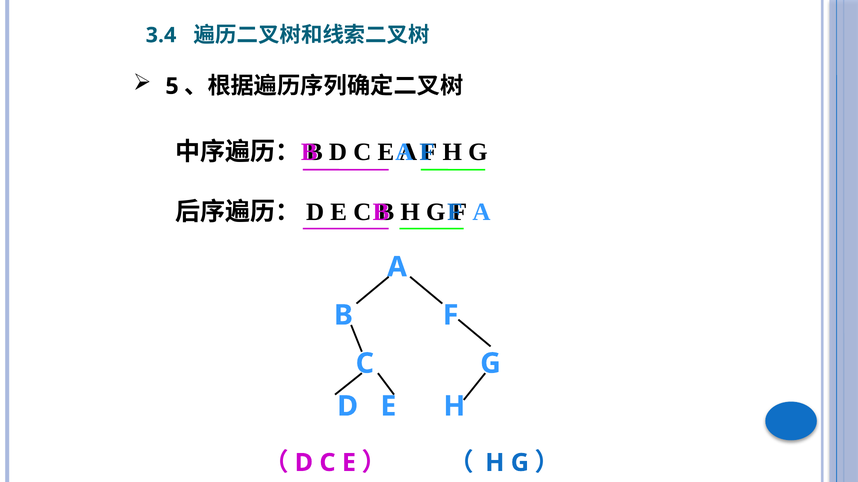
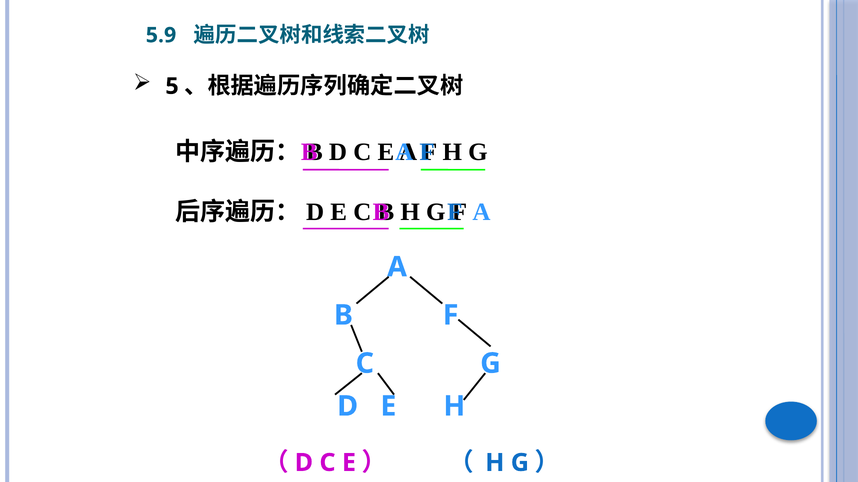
3.4: 3.4 -> 5.9
